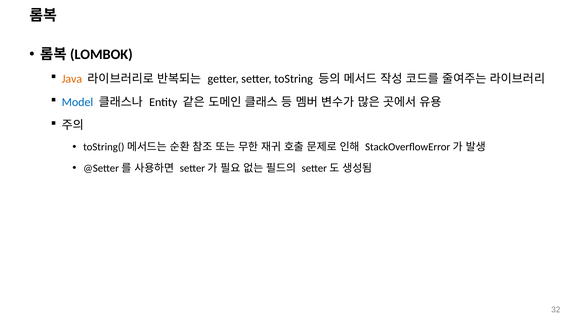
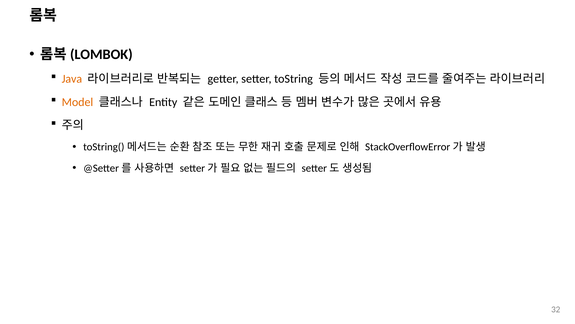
Model colour: blue -> orange
